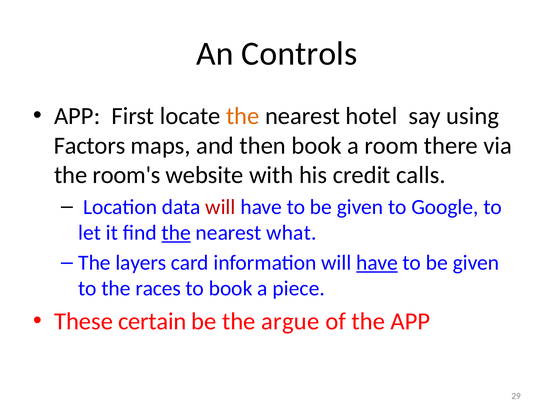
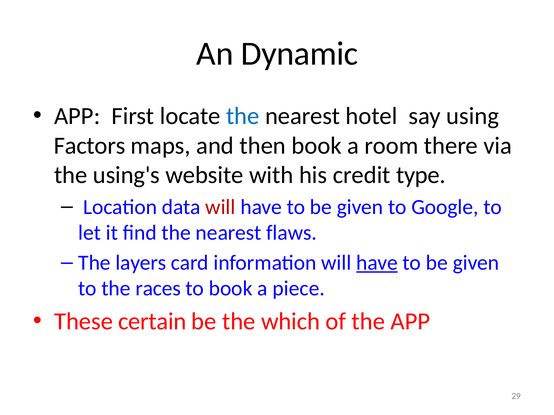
Controls: Controls -> Dynamic
the at (243, 116) colour: orange -> blue
room's: room's -> using's
calls: calls -> type
the at (176, 233) underline: present -> none
what: what -> flaws
argue: argue -> which
